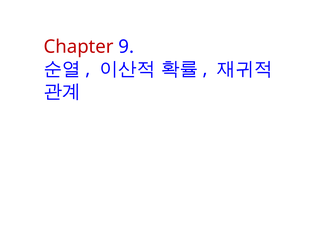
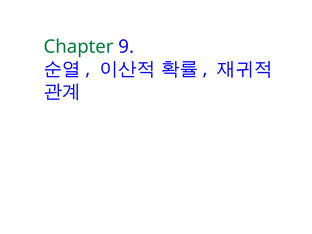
Chapter colour: red -> green
